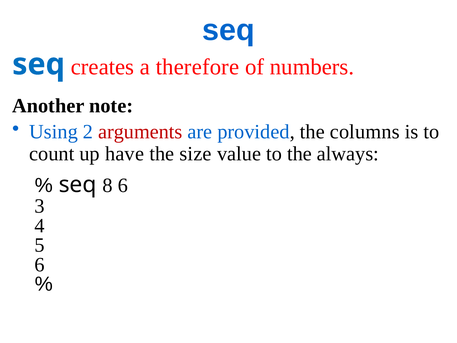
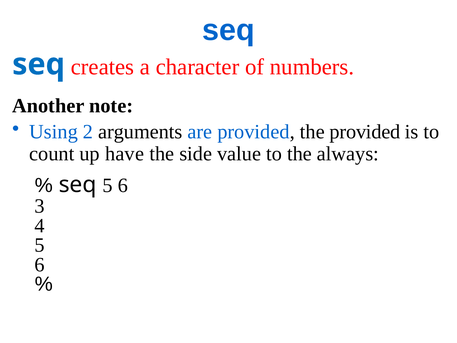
therefore: therefore -> character
arguments colour: red -> black
the columns: columns -> provided
size: size -> side
seq 8: 8 -> 5
